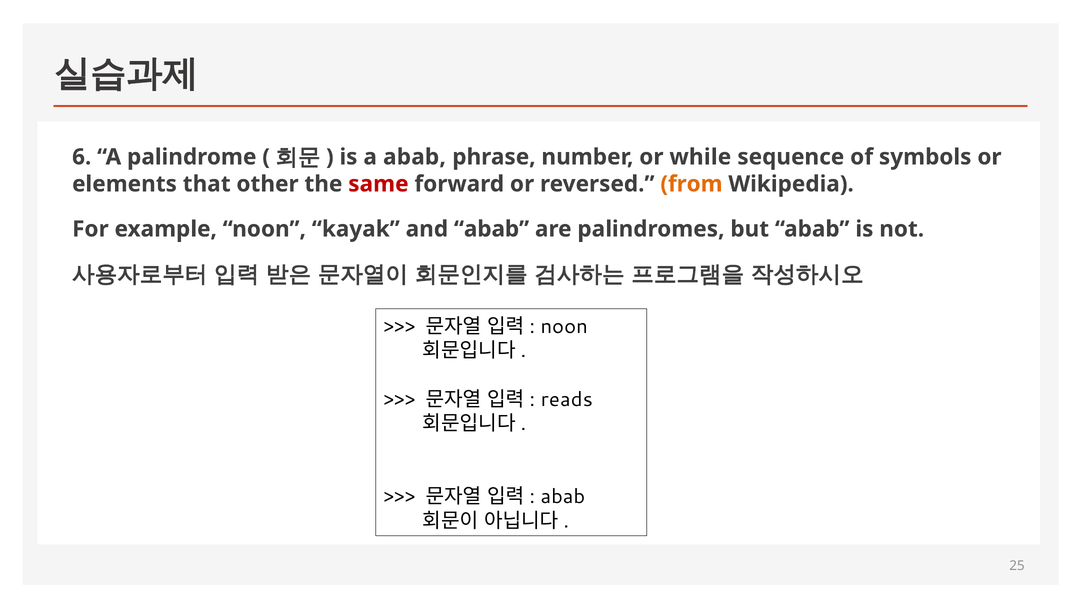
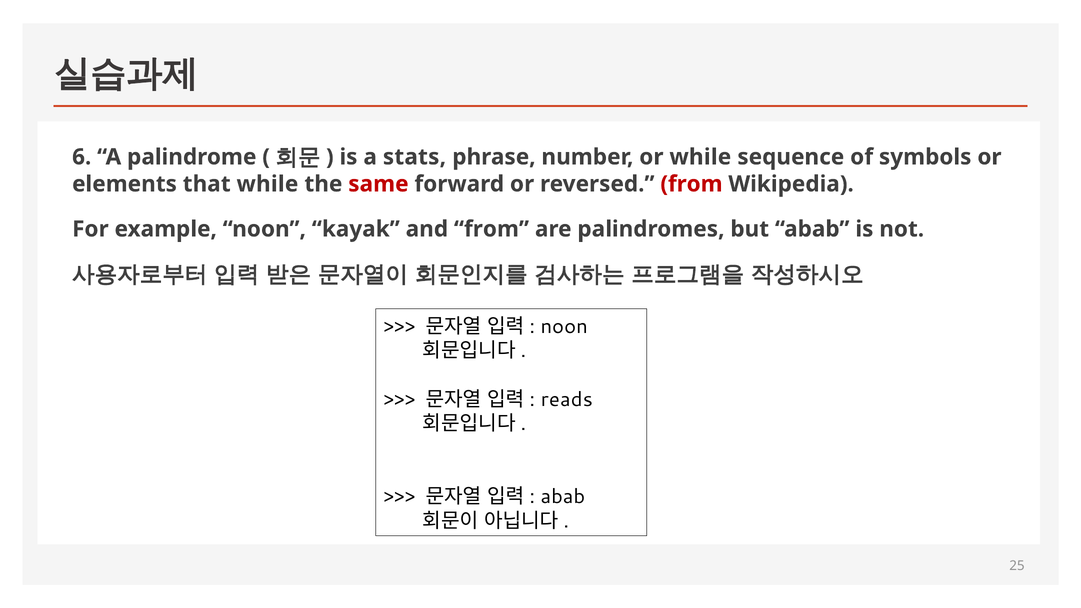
a abab: abab -> stats
that other: other -> while
from at (691, 184) colour: orange -> red
and abab: abab -> from
